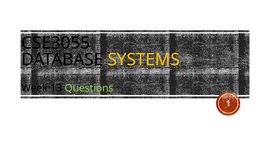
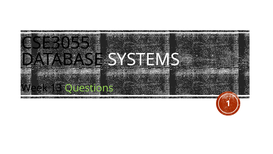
SYSTEMS colour: yellow -> white
